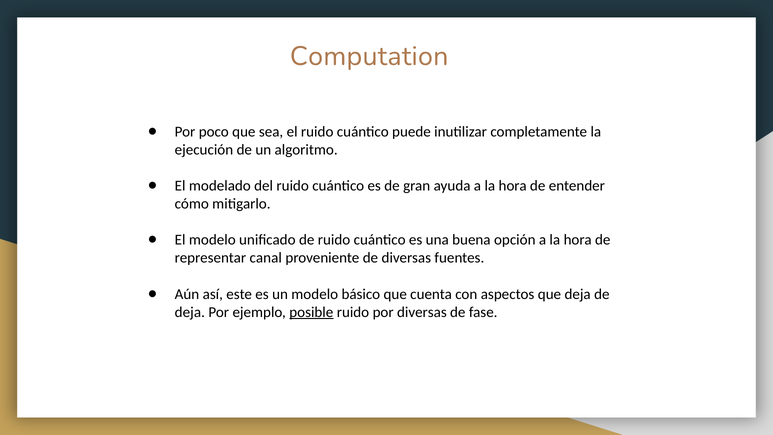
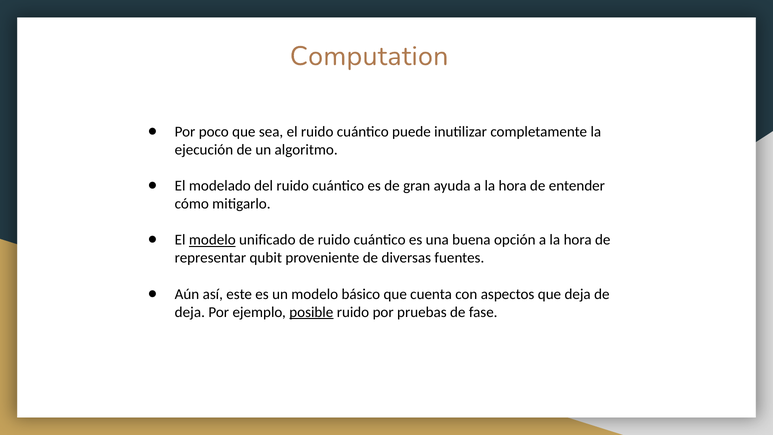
modelo at (212, 240) underline: none -> present
canal: canal -> qubit
por diversas: diversas -> pruebas
